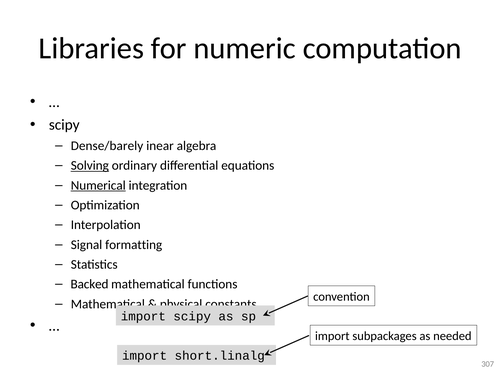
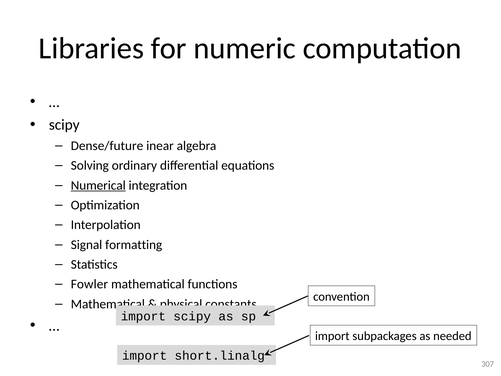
Dense/barely: Dense/barely -> Dense/future
Solving underline: present -> none
Backed: Backed -> Fowler
